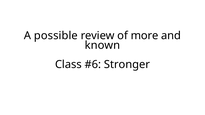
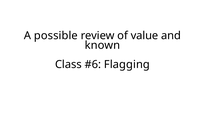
more: more -> value
Stronger: Stronger -> Flagging
